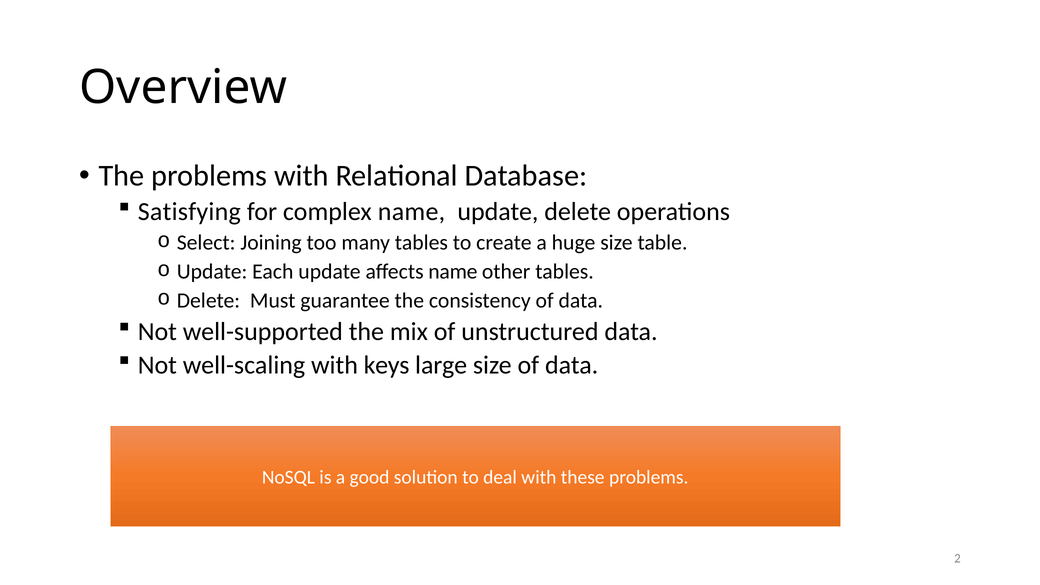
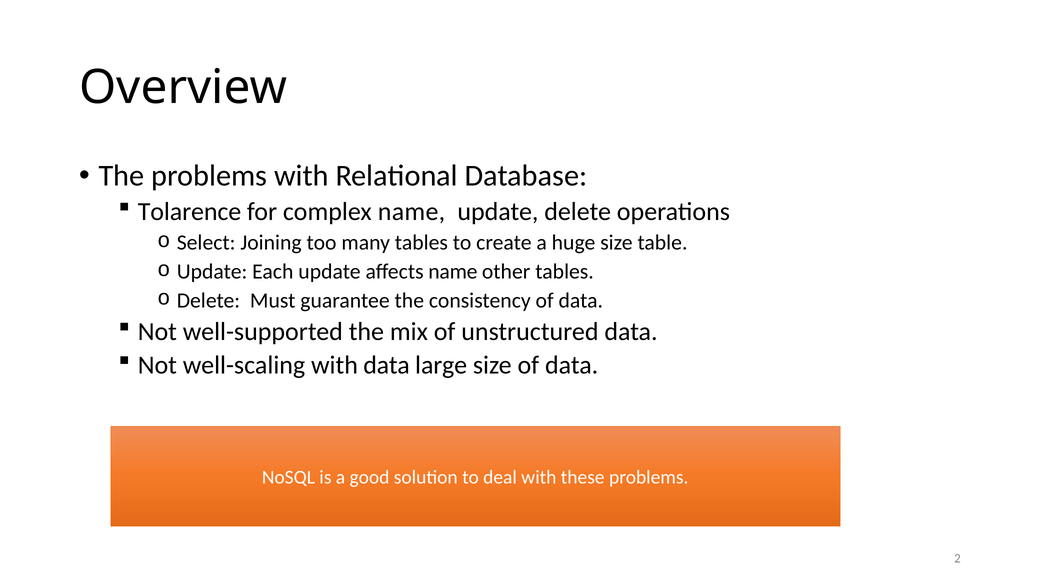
Satisfying: Satisfying -> Tolarence
with keys: keys -> data
